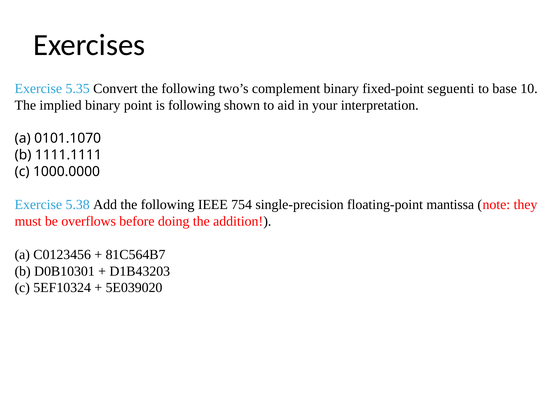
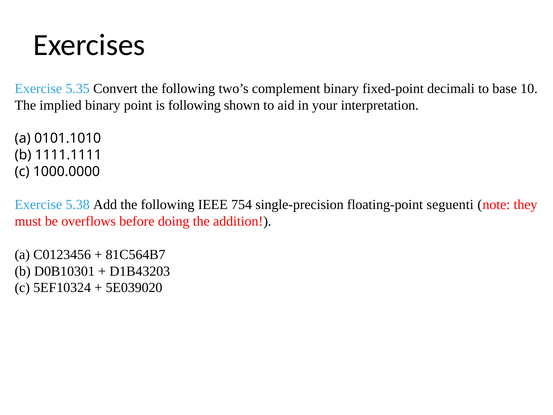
seguenti: seguenti -> decimali
0101.1070: 0101.1070 -> 0101.1010
mantissa: mantissa -> seguenti
